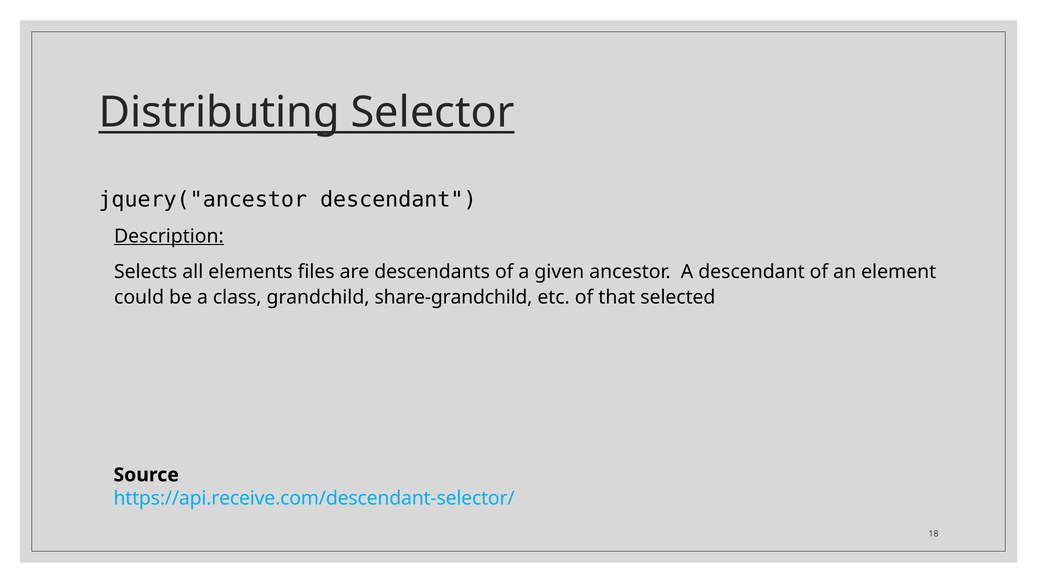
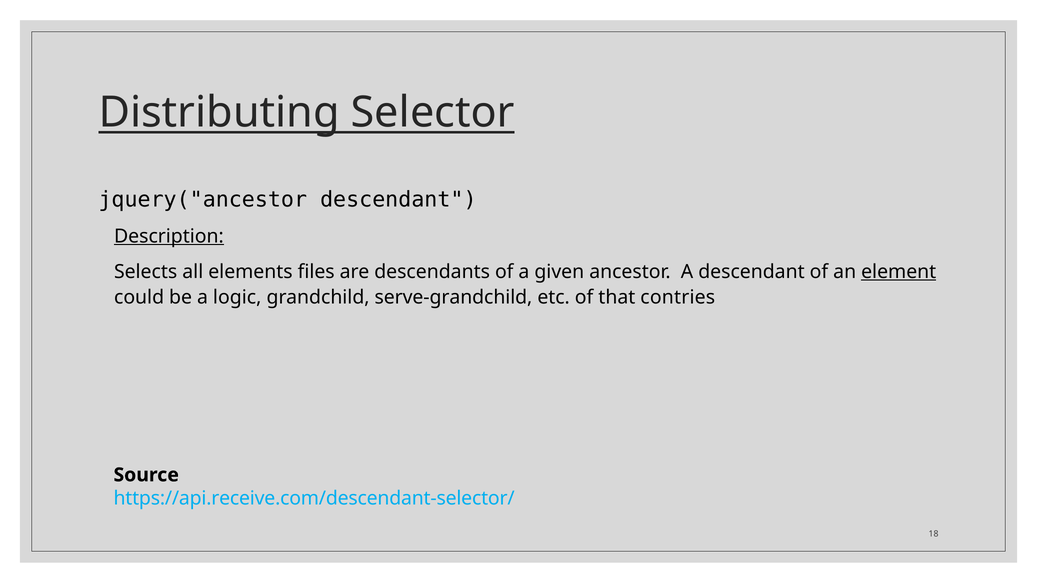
element underline: none -> present
class: class -> logic
share-grandchild: share-grandchild -> serve-grandchild
selected: selected -> contries
